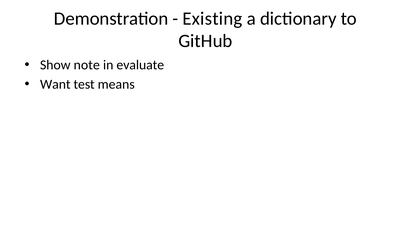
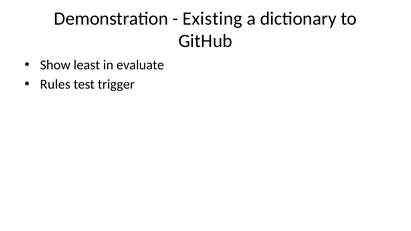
note: note -> least
Want: Want -> Rules
means: means -> trigger
